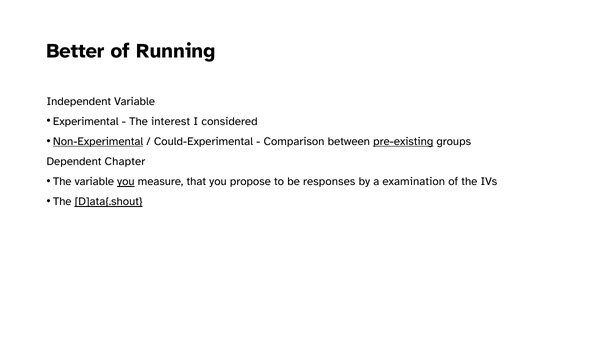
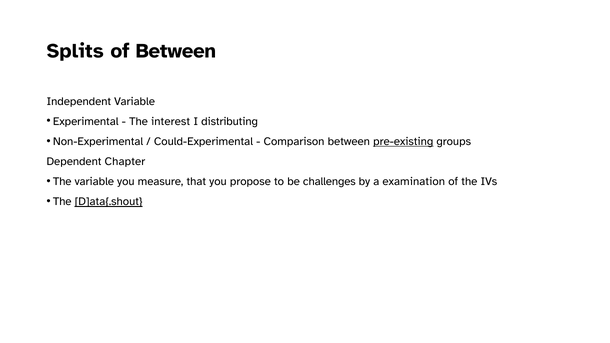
Better: Better -> Splits
of Running: Running -> Between
considered: considered -> distributing
Non-Experimental underline: present -> none
you at (126, 182) underline: present -> none
responses: responses -> challenges
